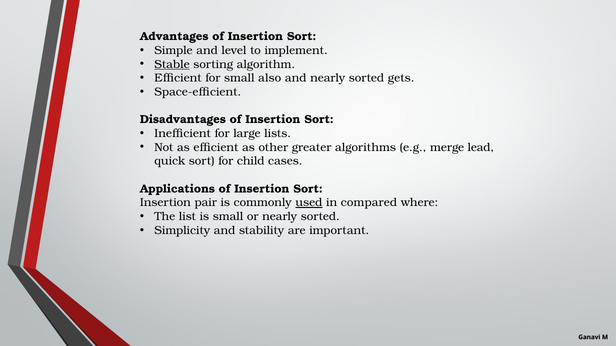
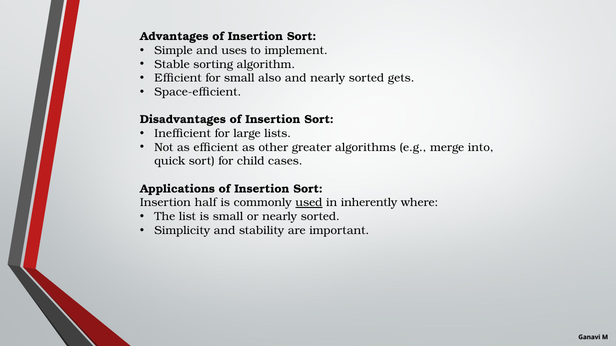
level: level -> uses
Stable underline: present -> none
lead: lead -> into
pair: pair -> half
compared: compared -> inherently
